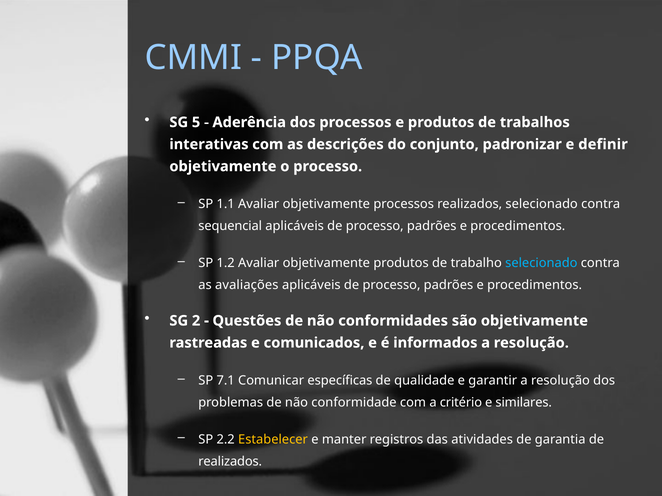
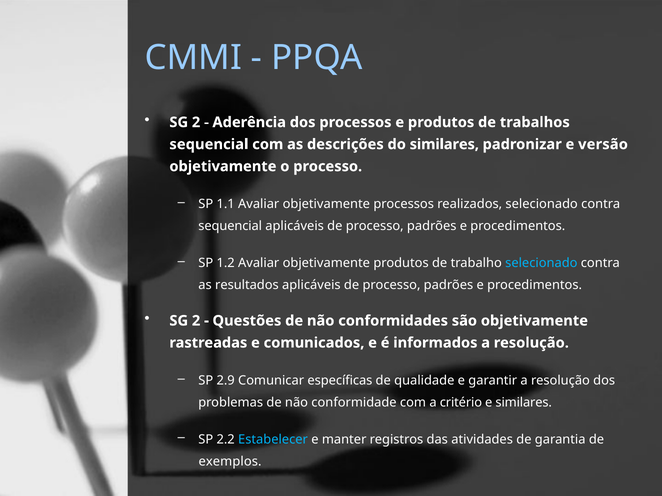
5 at (196, 122): 5 -> 2
interativas at (209, 144): interativas -> sequencial
do conjunto: conjunto -> similares
definir: definir -> versão
avaliações: avaliações -> resultados
7.1: 7.1 -> 2.9
Estabelecer colour: yellow -> light blue
realizados at (230, 462): realizados -> exemplos
